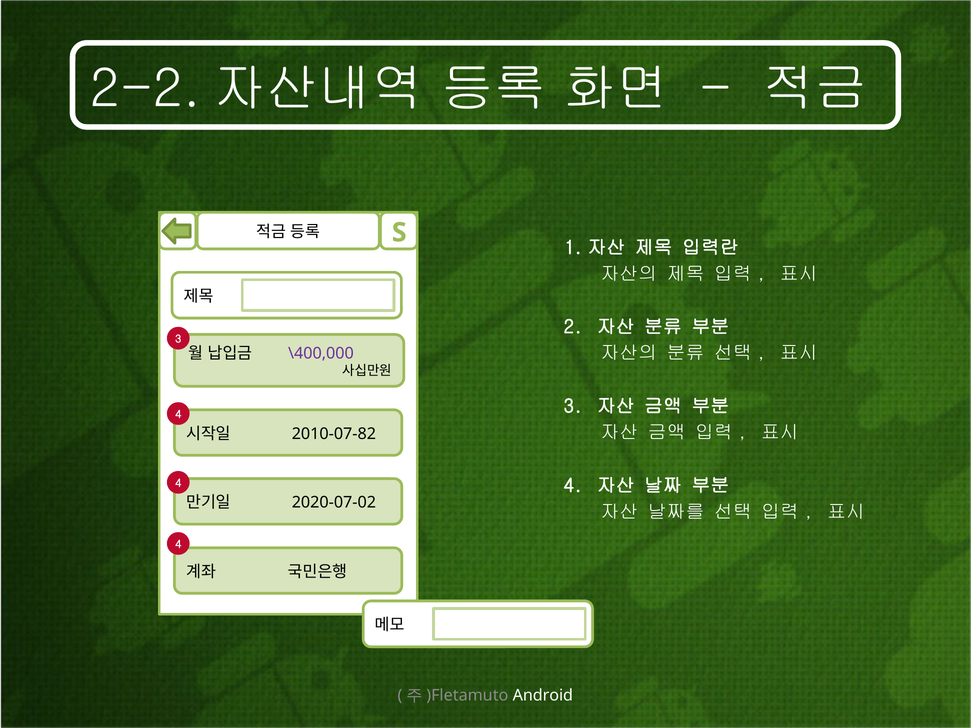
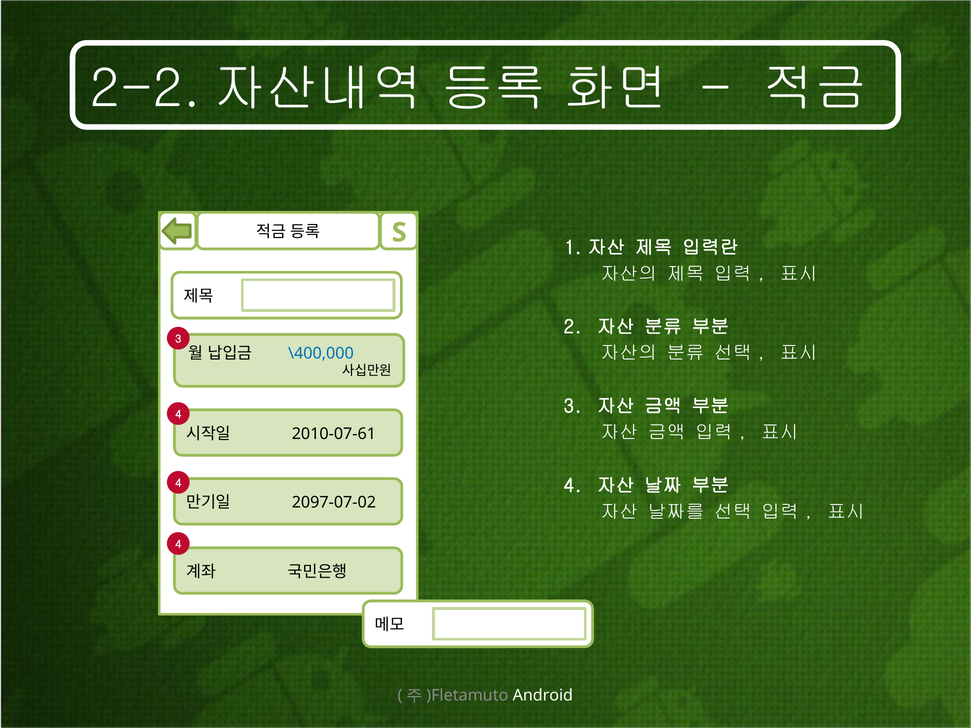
\400,000 colour: purple -> blue
2010-07-82: 2010-07-82 -> 2010-07-61
2020-07-02: 2020-07-02 -> 2097-07-02
